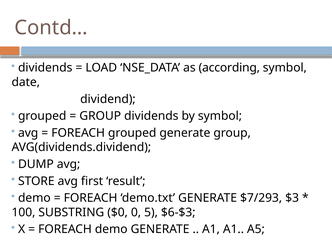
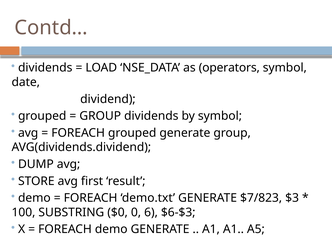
according: according -> operators
$7/293: $7/293 -> $7/823
5: 5 -> 6
